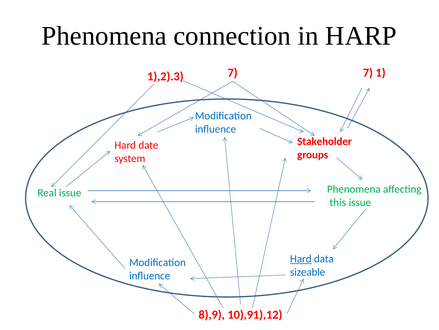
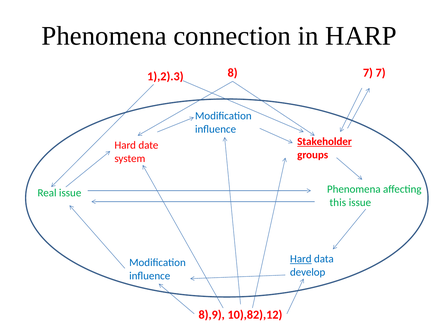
1),2).3 7: 7 -> 8
7 1: 1 -> 7
Stakeholder underline: none -> present
sizeable: sizeable -> develop
10),91),12: 10),91),12 -> 10),82),12
